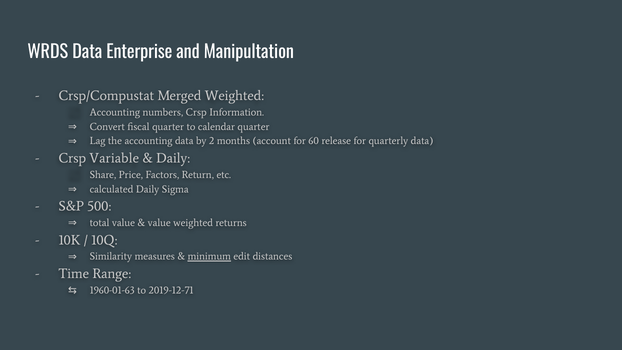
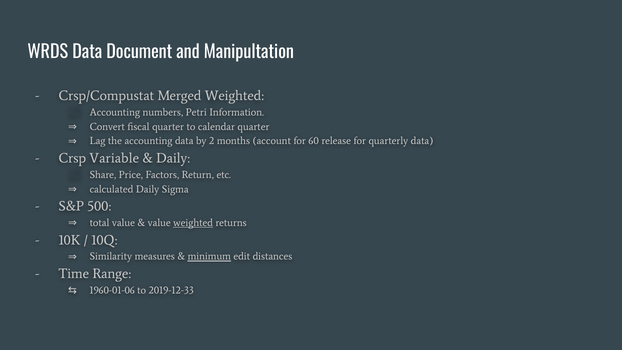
Enterprise: Enterprise -> Document
numbers Crsp: Crsp -> Petri
weighted at (193, 223) underline: none -> present
1960-01-63: 1960-01-63 -> 1960-01-06
2019-12-71: 2019-12-71 -> 2019-12-33
